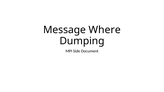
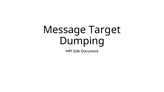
Where: Where -> Target
